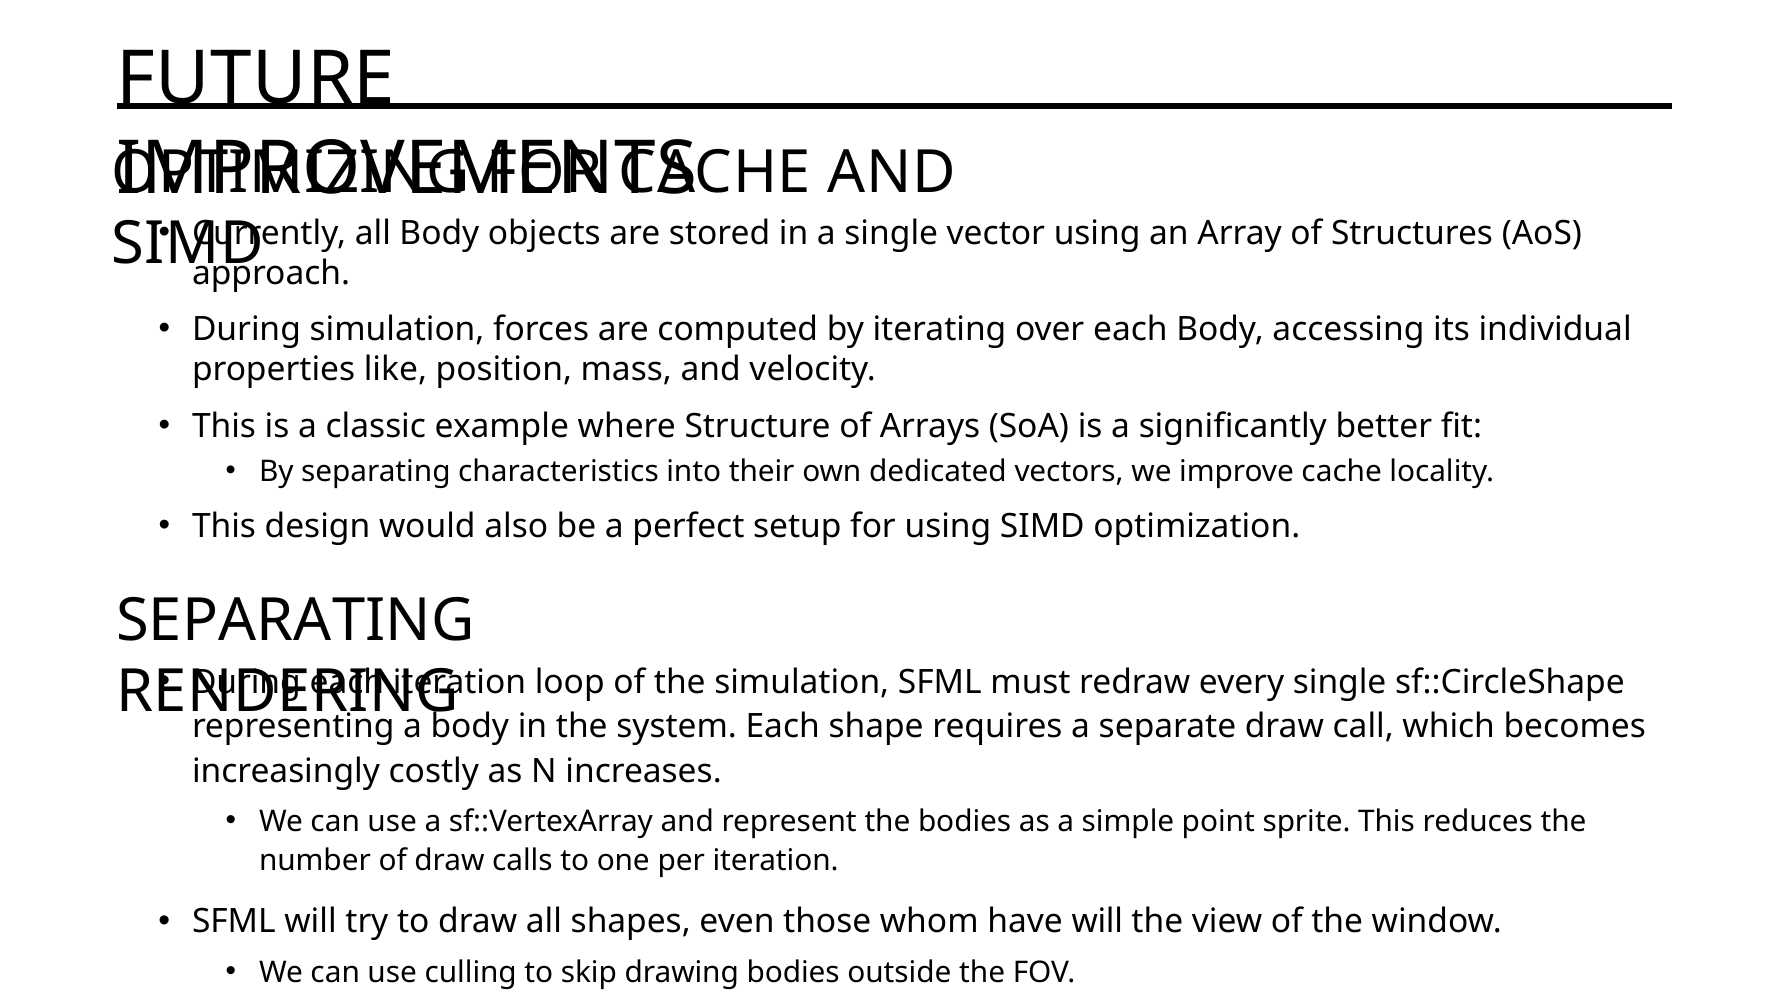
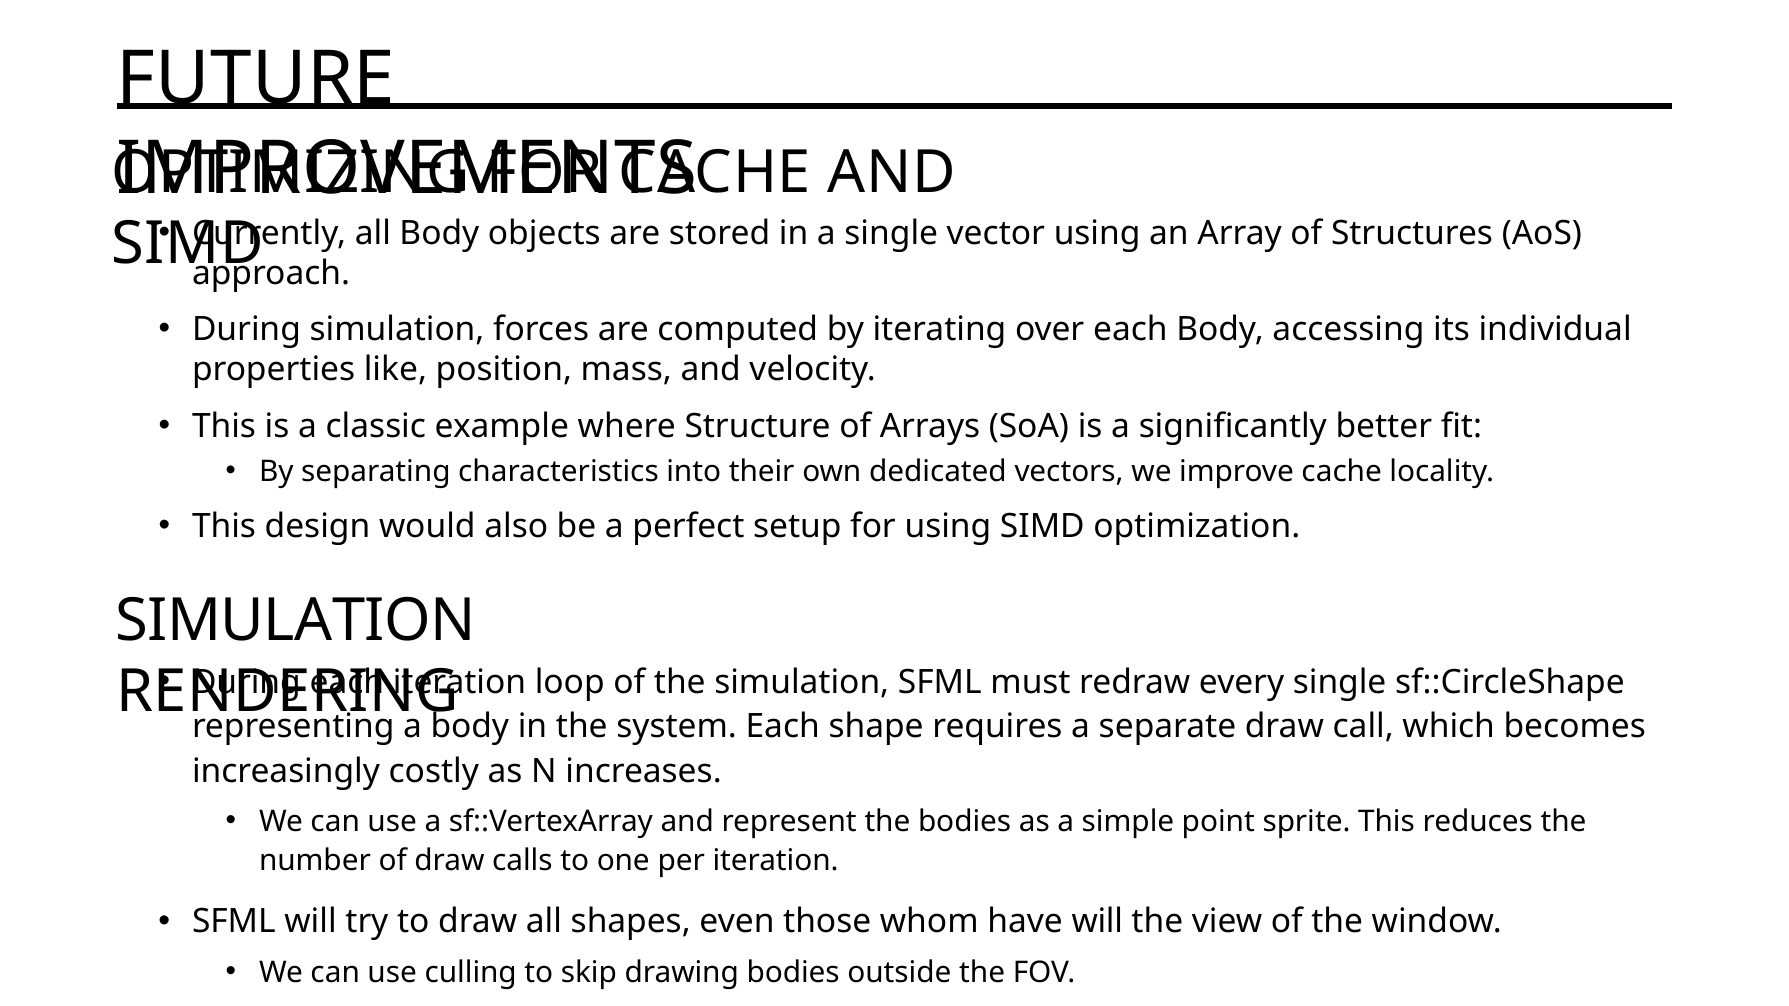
SEPARATING at (295, 621): SEPARATING -> SIMULATION
